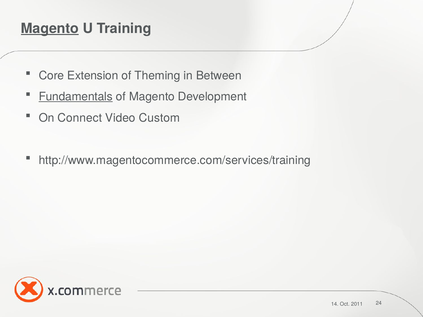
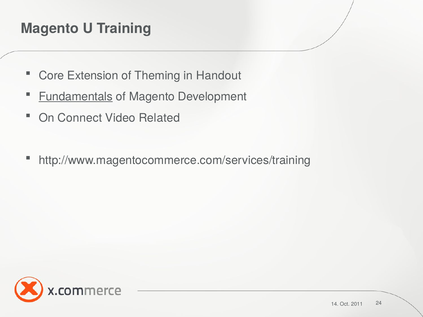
Magento at (50, 28) underline: present -> none
Between: Between -> Handout
Custom: Custom -> Related
